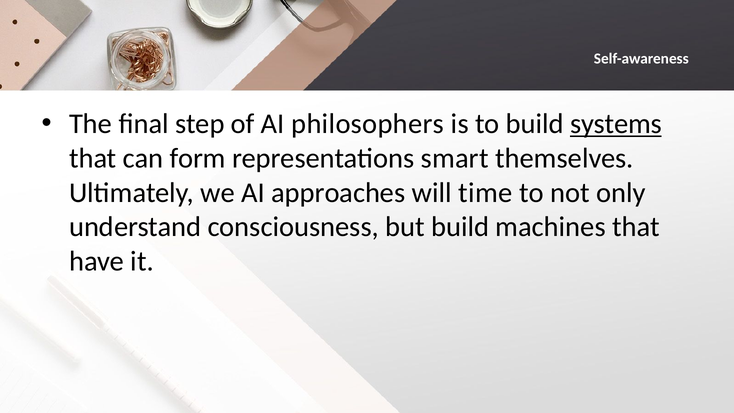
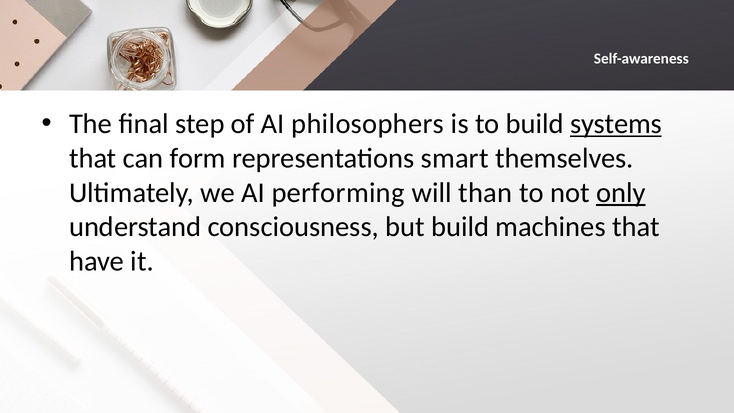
approaches: approaches -> performing
time: time -> than
only underline: none -> present
